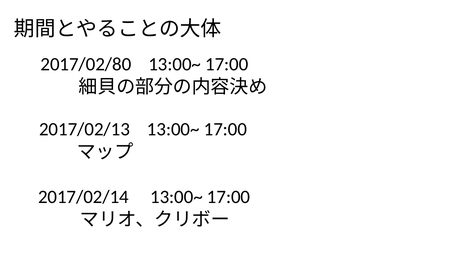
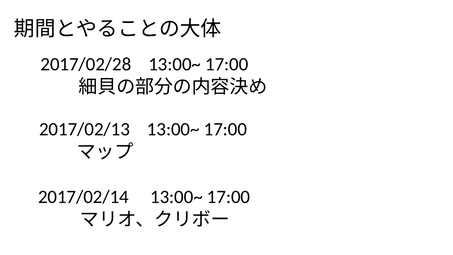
2017/02/80: 2017/02/80 -> 2017/02/28
